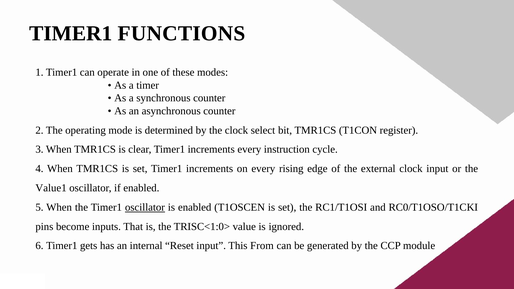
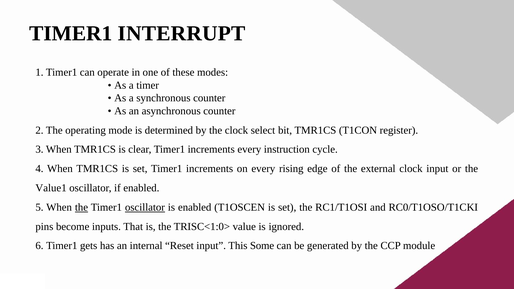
FUNCTIONS: FUNCTIONS -> INTERRUPT
the at (81, 207) underline: none -> present
From: From -> Some
